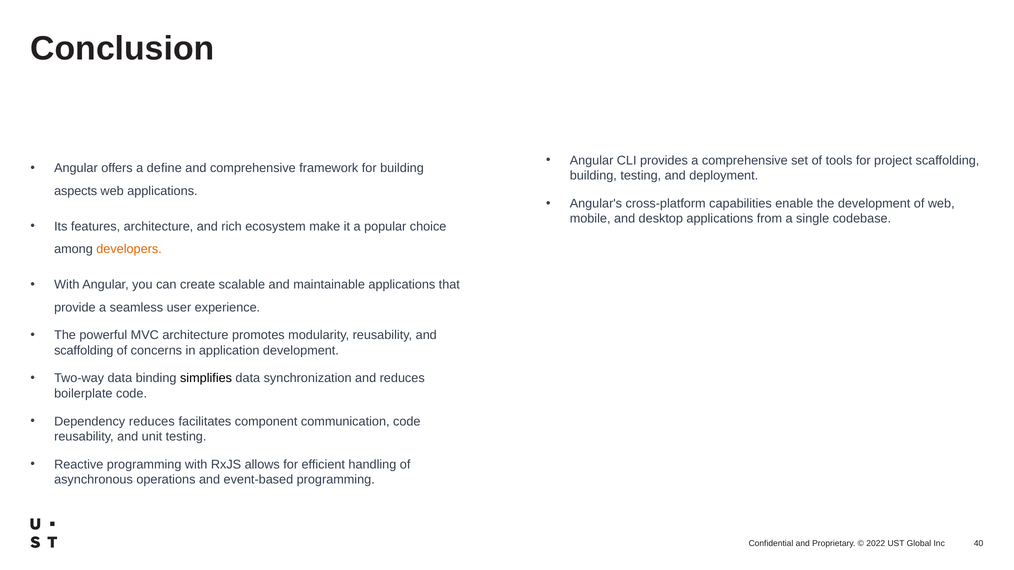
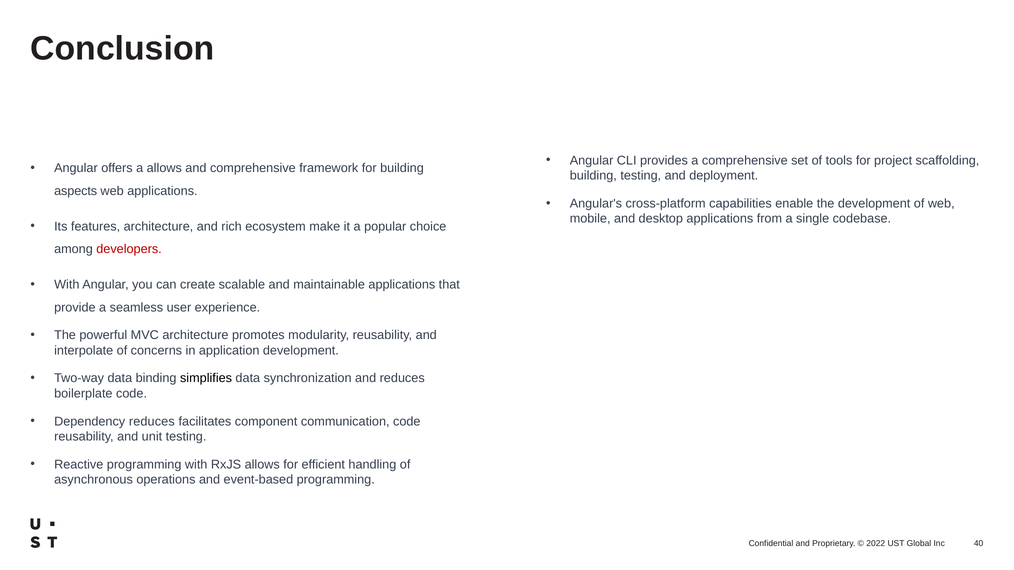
a define: define -> allows
developers colour: orange -> red
scaffolding at (84, 351): scaffolding -> interpolate
